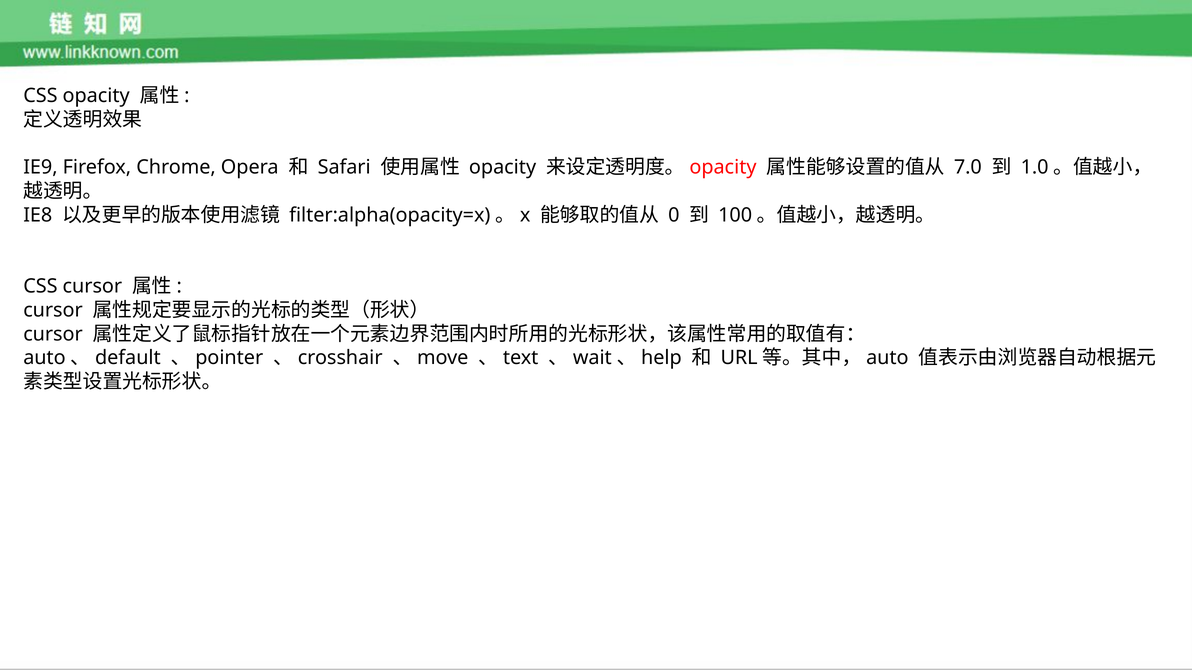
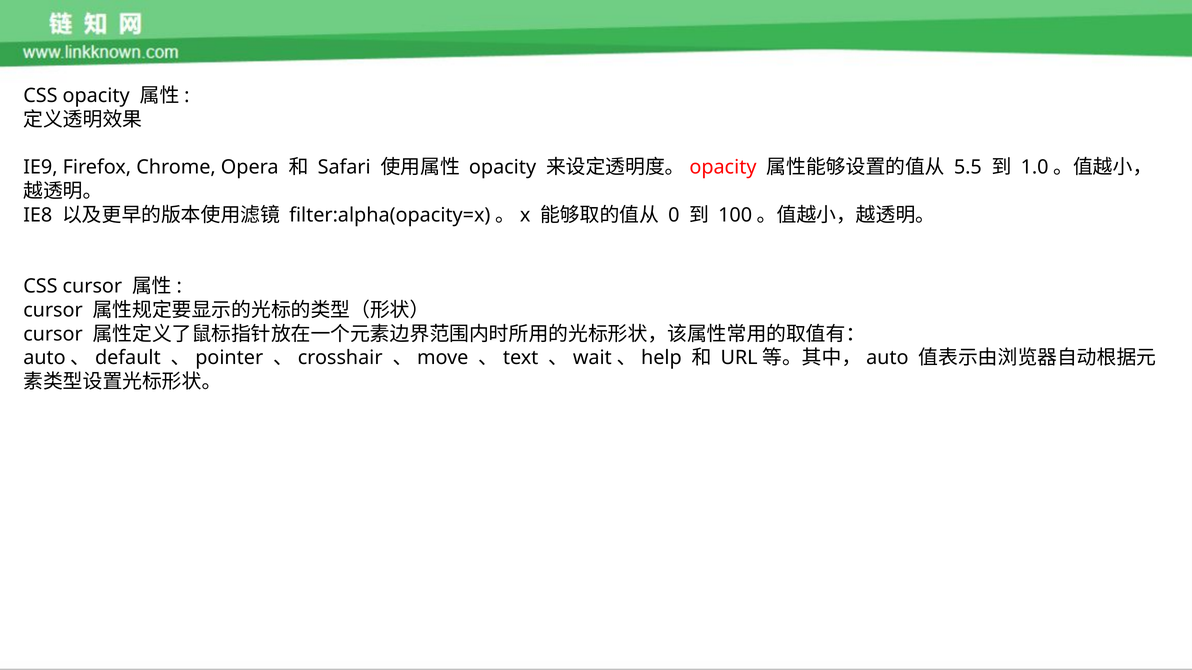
7.0: 7.0 -> 5.5
